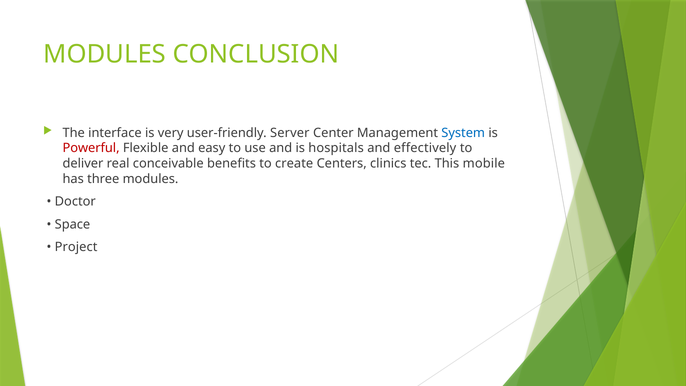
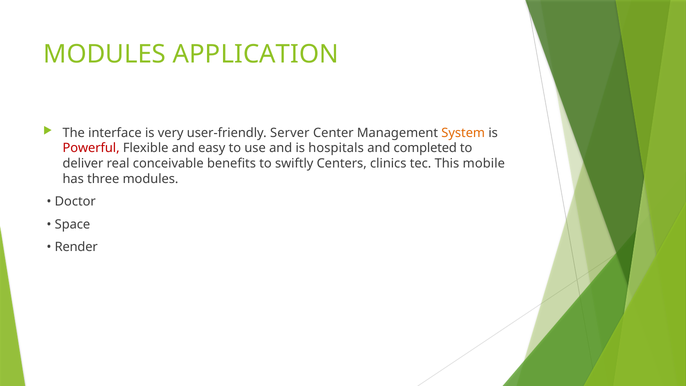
CONCLUSION: CONCLUSION -> APPLICATION
System colour: blue -> orange
effectively: effectively -> completed
create: create -> swiftly
Project: Project -> Render
